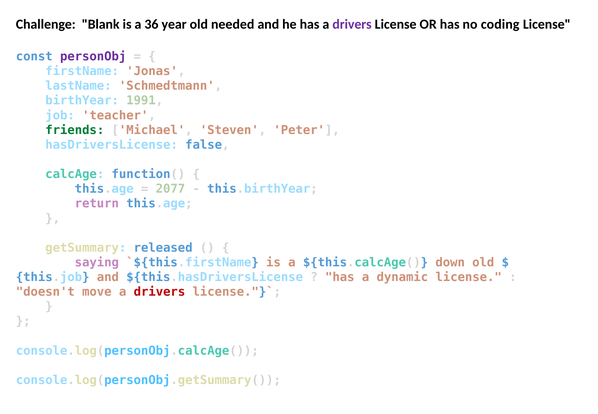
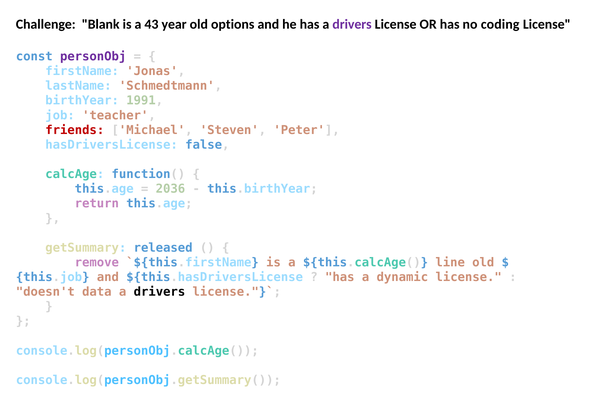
36: 36 -> 43
needed: needed -> options
friends colour: green -> red
2077: 2077 -> 2036
saying: saying -> remove
down: down -> line
move: move -> data
drivers at (159, 292) colour: red -> black
